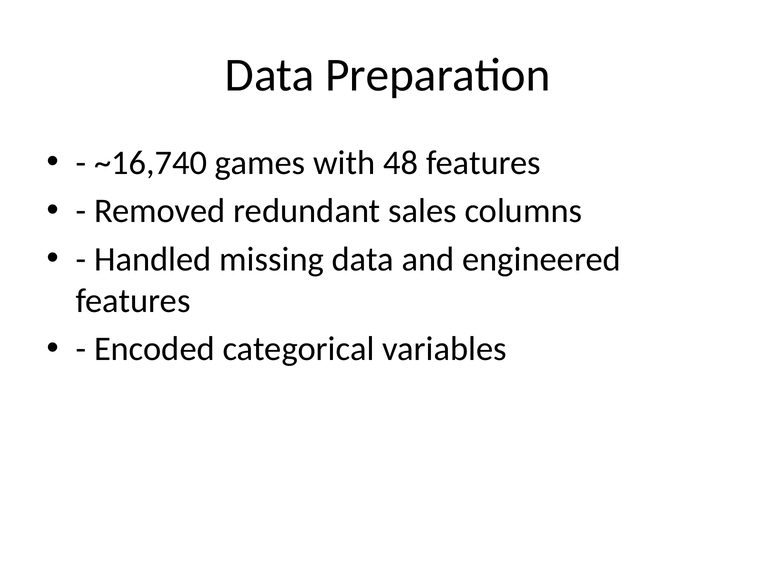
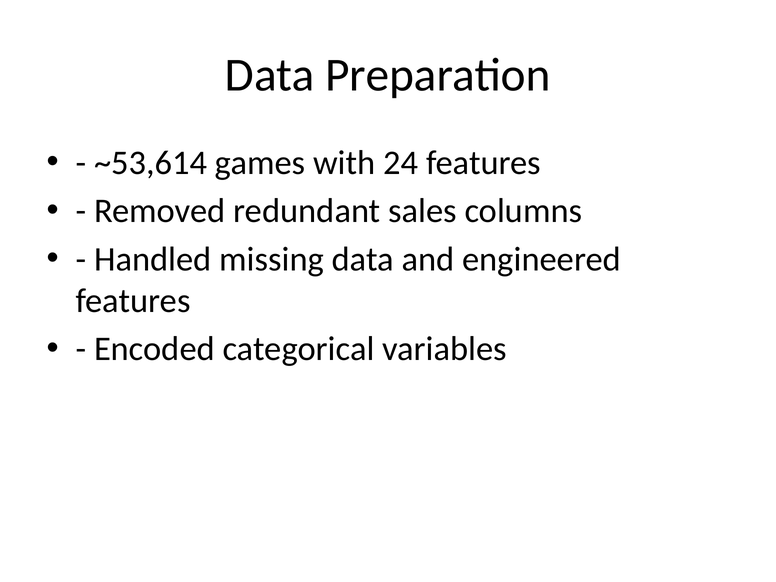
~16,740: ~16,740 -> ~53,614
48: 48 -> 24
